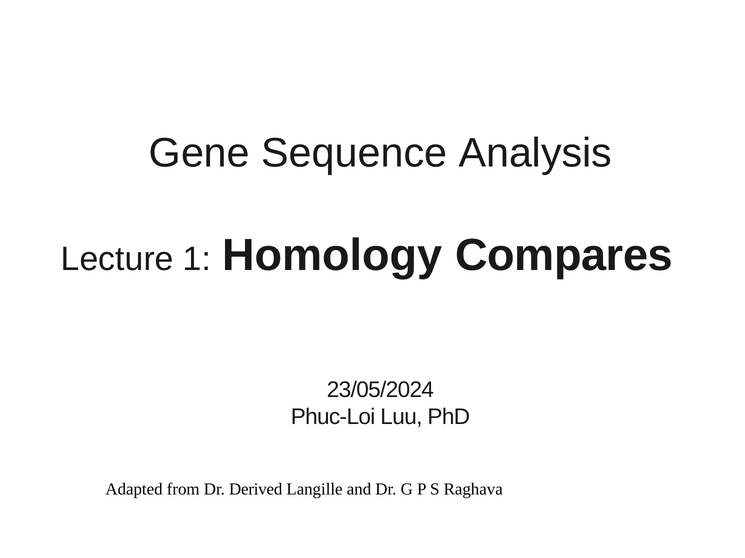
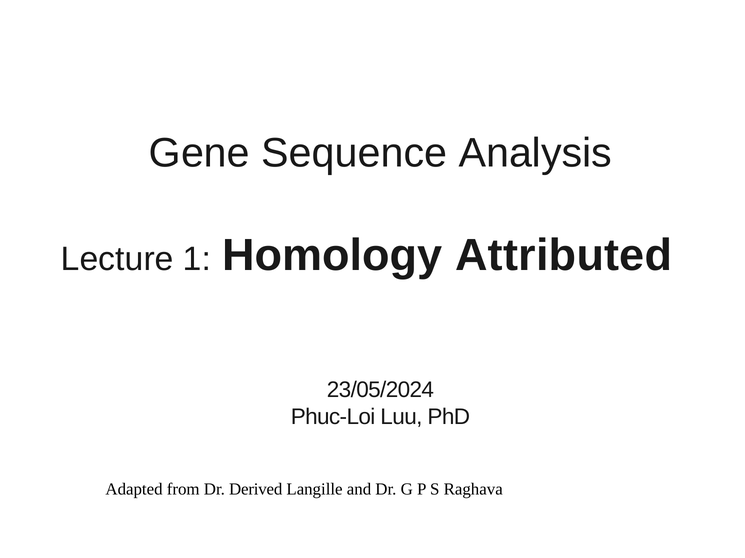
Compares: Compares -> Attributed
